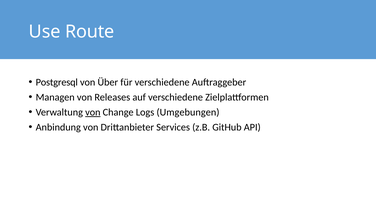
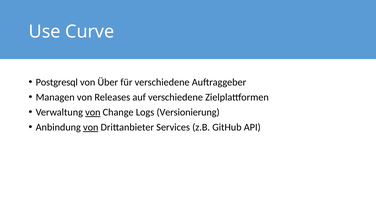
Route: Route -> Curve
Umgebungen: Umgebungen -> Versionierung
von at (91, 127) underline: none -> present
